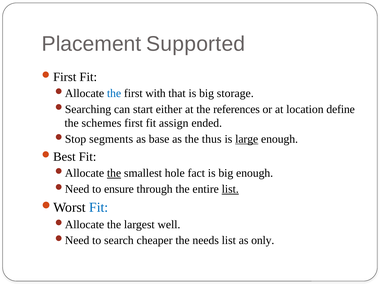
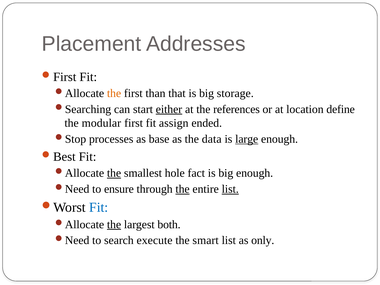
Supported: Supported -> Addresses
the at (114, 93) colour: blue -> orange
with: with -> than
either underline: none -> present
schemes: schemes -> modular
segments: segments -> processes
thus: thus -> data
the at (183, 189) underline: none -> present
the at (114, 224) underline: none -> present
well: well -> both
cheaper: cheaper -> execute
needs: needs -> smart
